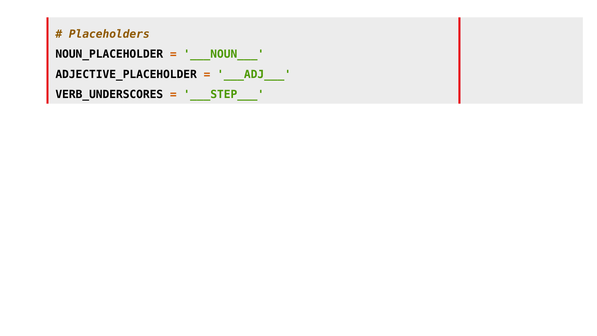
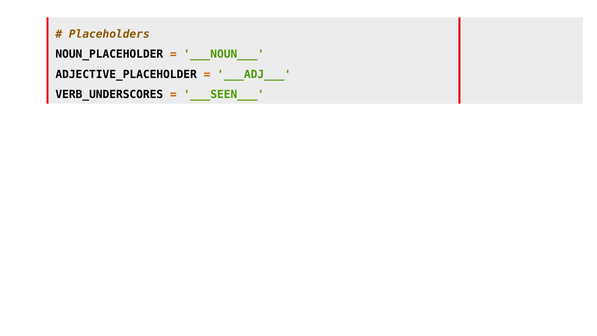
___STEP___: ___STEP___ -> ___SEEN___
